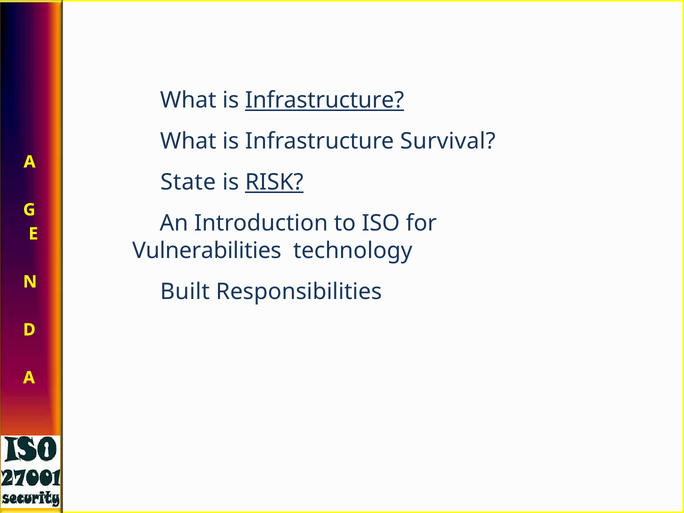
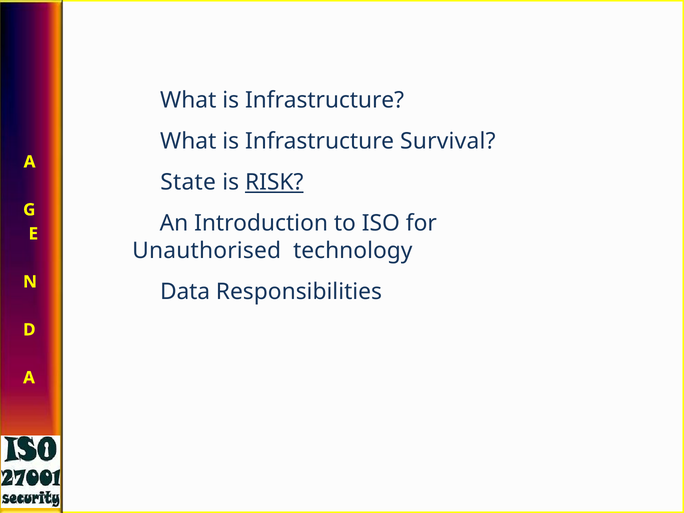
Infrastructure at (325, 100) underline: present -> none
Vulnerabilities: Vulnerabilities -> Unauthorised
Built: Built -> Data
